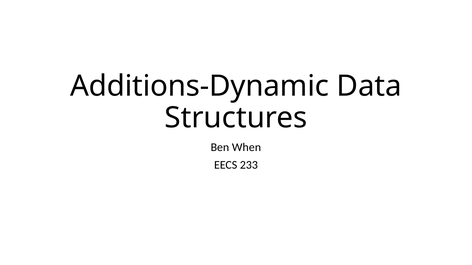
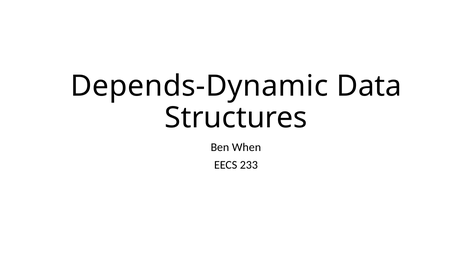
Additions-Dynamic: Additions-Dynamic -> Depends-Dynamic
